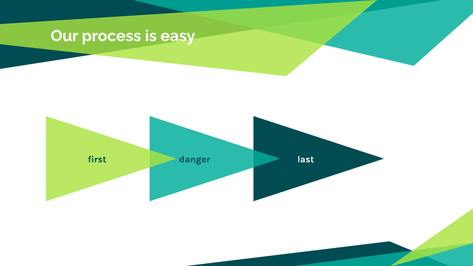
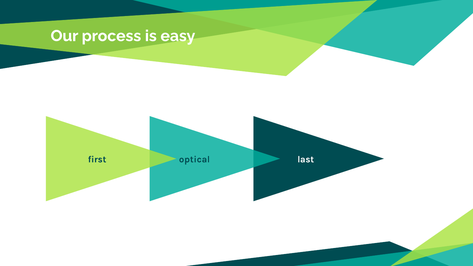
danger: danger -> optical
